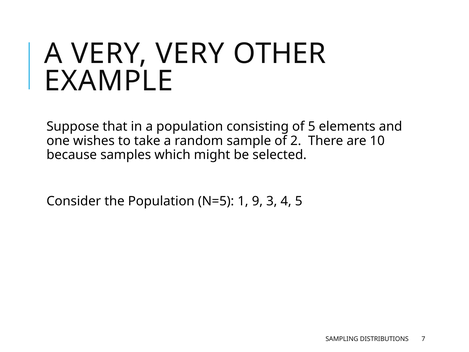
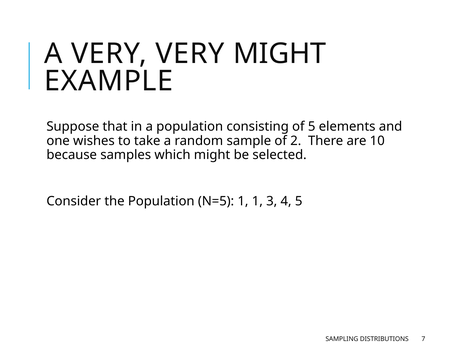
VERY OTHER: OTHER -> MIGHT
1 9: 9 -> 1
